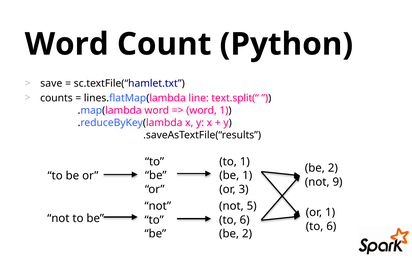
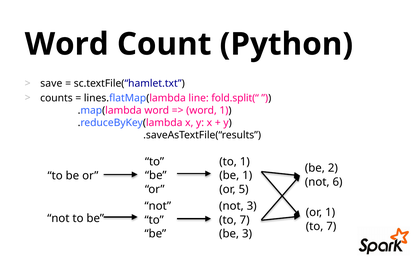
text.split(“: text.split(“ -> fold.split(“
9: 9 -> 6
3: 3 -> 5
not 5: 5 -> 3
6 at (245, 220): 6 -> 7
6 at (331, 226): 6 -> 7
2 at (247, 233): 2 -> 3
